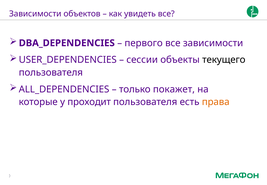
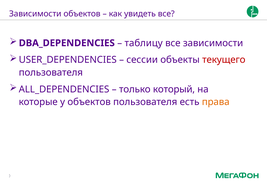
первого: первого -> таблицу
текущего colour: black -> red
покажет: покажет -> который
у проходит: проходит -> объектов
